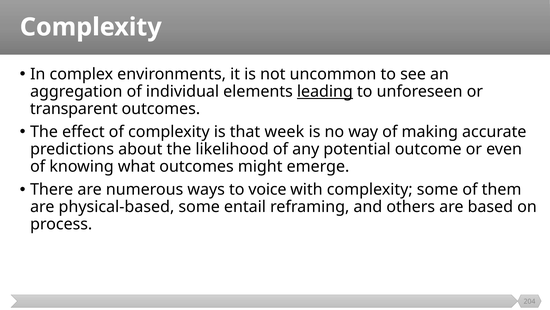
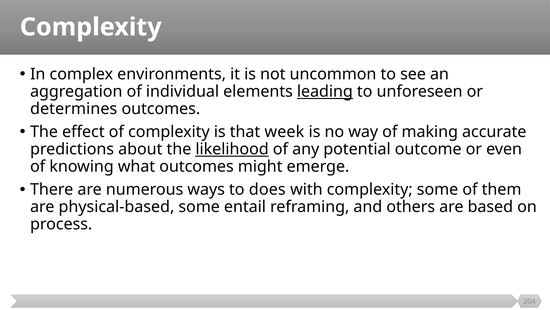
transparent: transparent -> determines
likelihood underline: none -> present
voice: voice -> does
